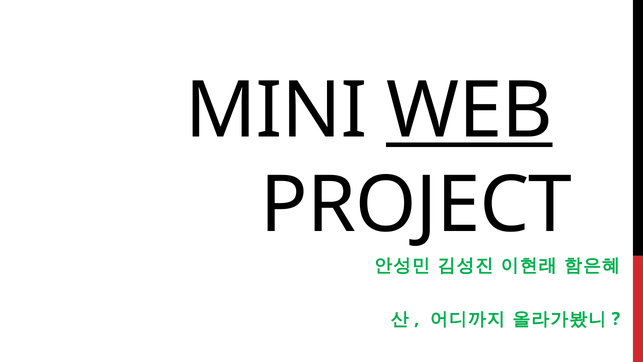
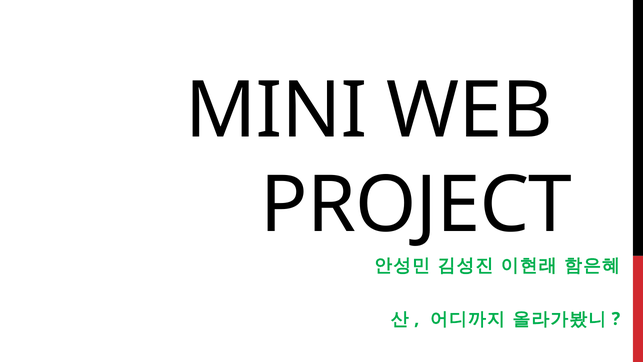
WEB underline: present -> none
